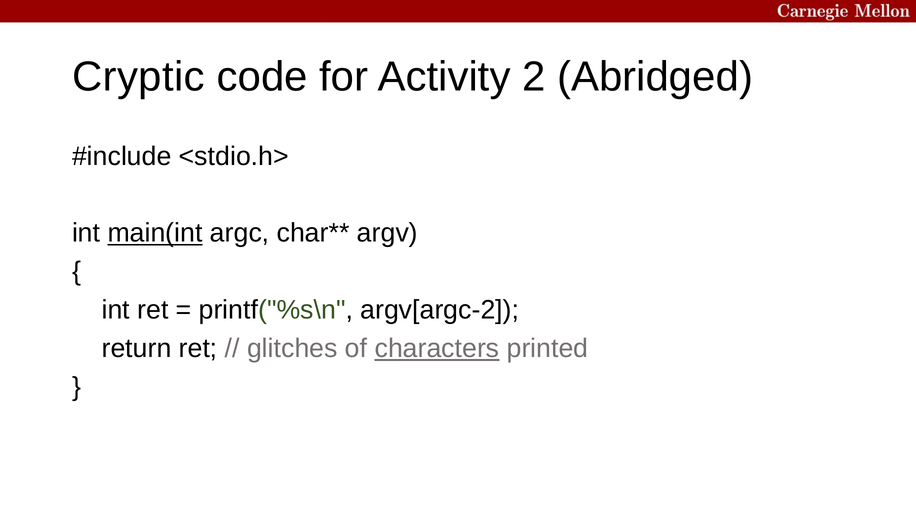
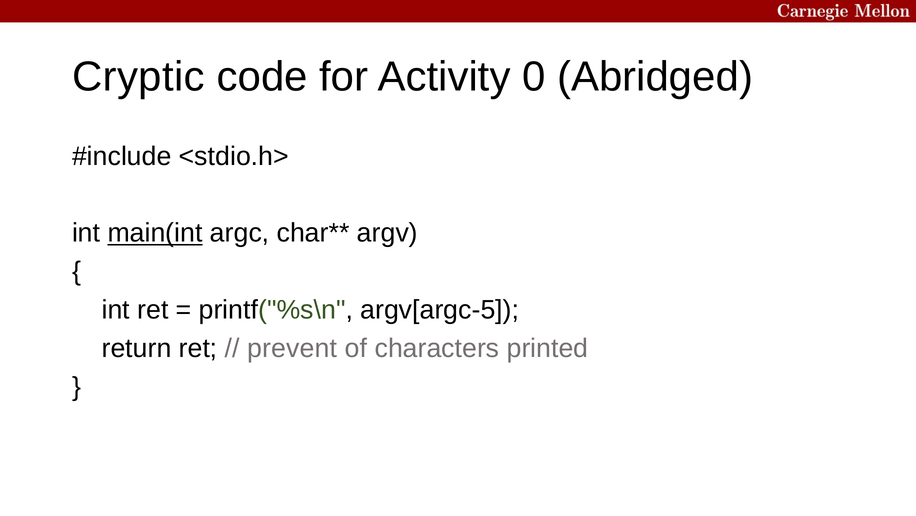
2: 2 -> 0
argv[argc-2: argv[argc-2 -> argv[argc-5
glitches: glitches -> prevent
characters underline: present -> none
